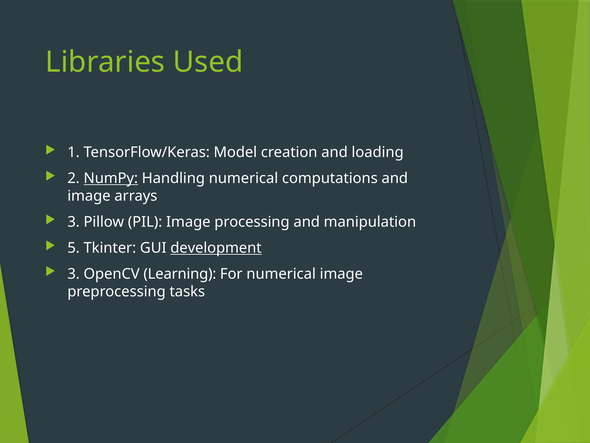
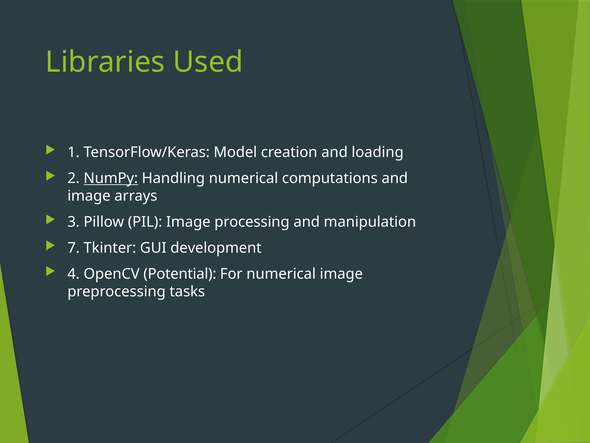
5: 5 -> 7
development underline: present -> none
3 at (74, 274): 3 -> 4
Learning: Learning -> Potential
